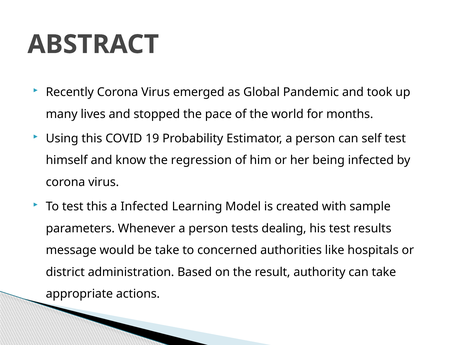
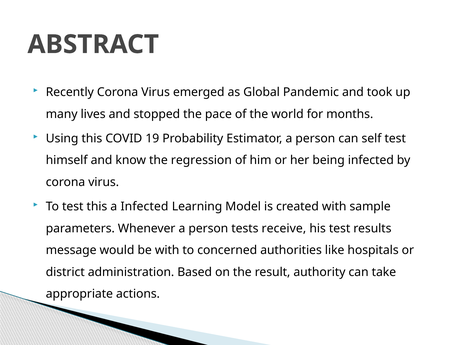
dealing: dealing -> receive
be take: take -> with
